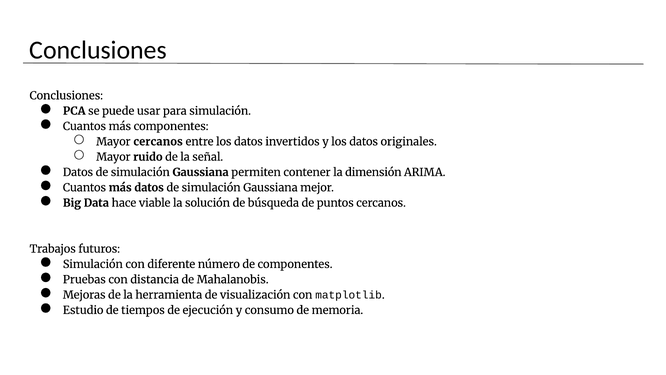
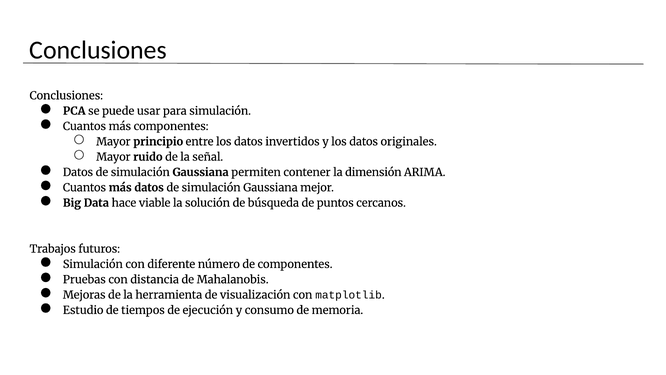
Mayor cercanos: cercanos -> principio
